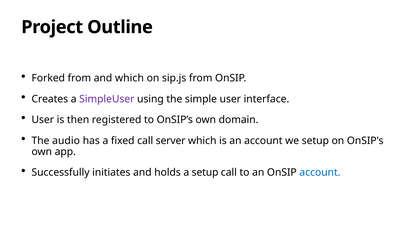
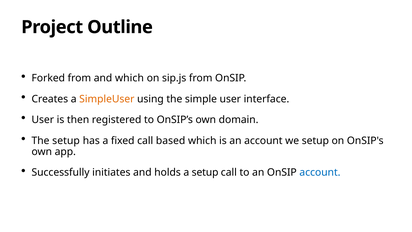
SimpleUser colour: purple -> orange
The audio: audio -> setup
server: server -> based
